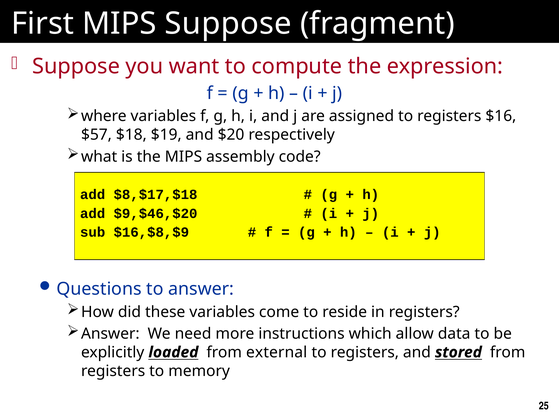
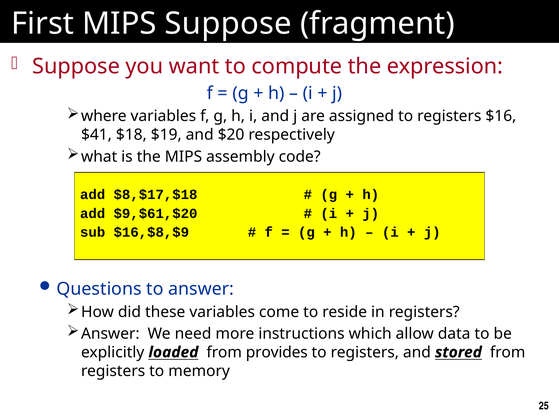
$57: $57 -> $41
$9,$46,$20: $9,$46,$20 -> $9,$61,$20
external: external -> provides
